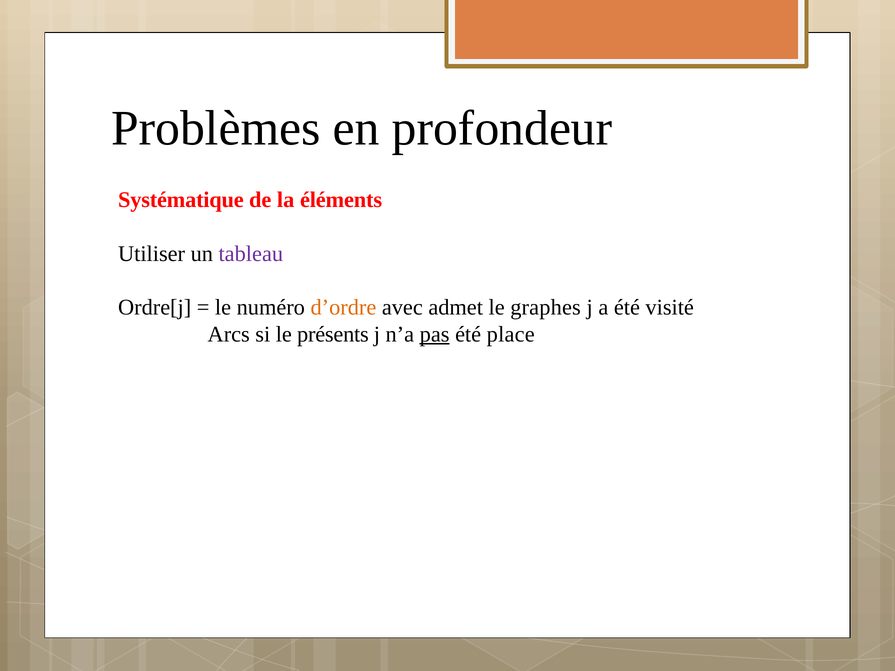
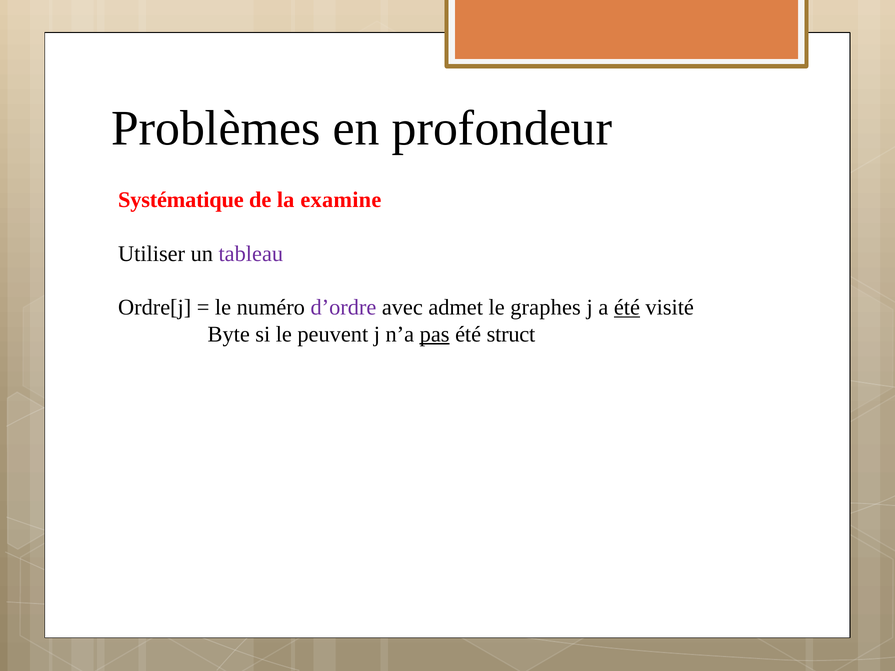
éléments: éléments -> examine
d’ordre colour: orange -> purple
été at (627, 307) underline: none -> present
Arcs: Arcs -> Byte
présents: présents -> peuvent
place: place -> struct
